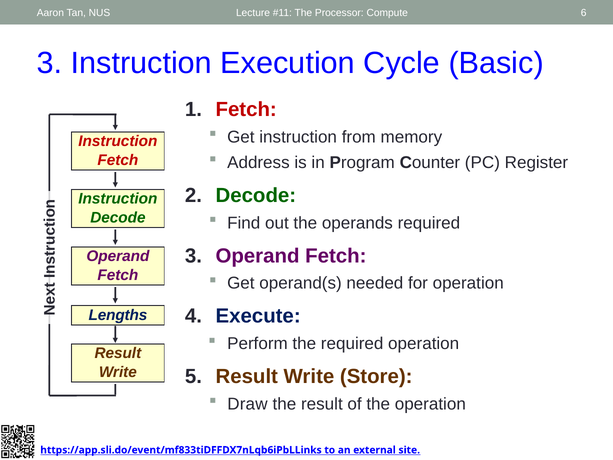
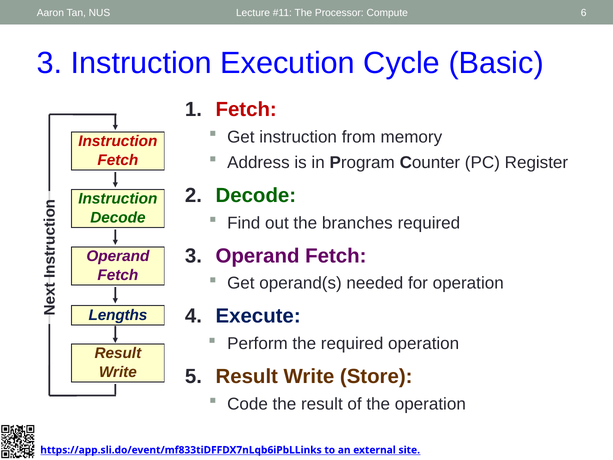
operands: operands -> branches
Draw: Draw -> Code
